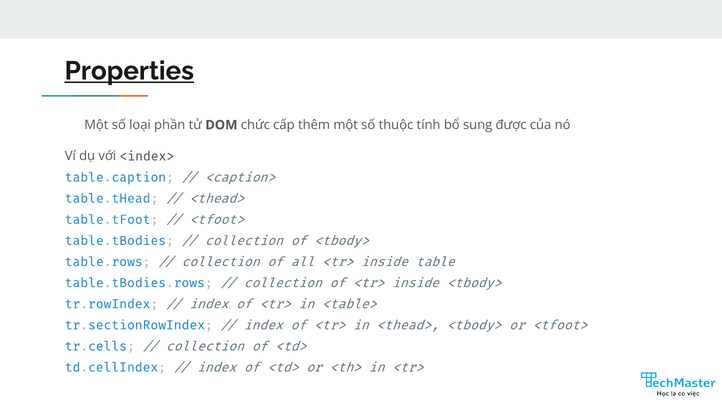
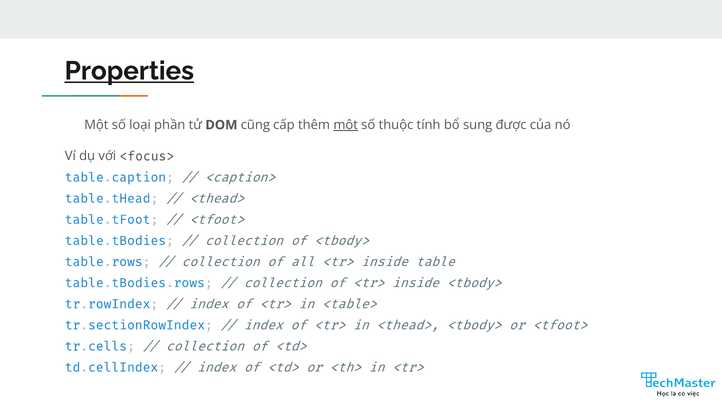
chức: chức -> cũng
một underline: none -> present
<index>: <index> -> <focus>
